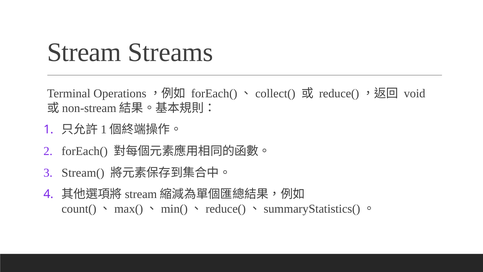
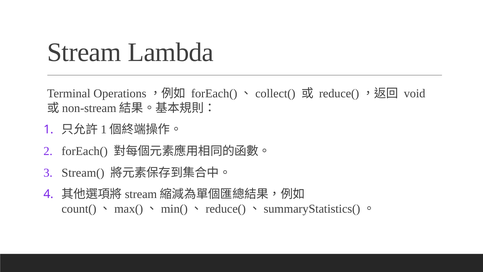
Streams: Streams -> Lambda
